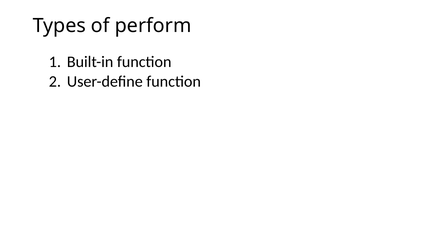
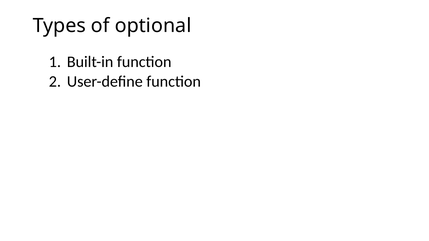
perform: perform -> optional
